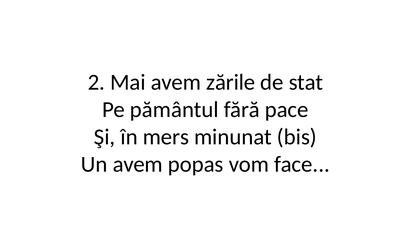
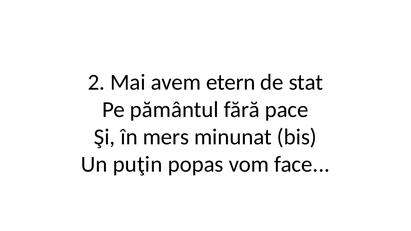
zările: zările -> etern
Un avem: avem -> puţin
